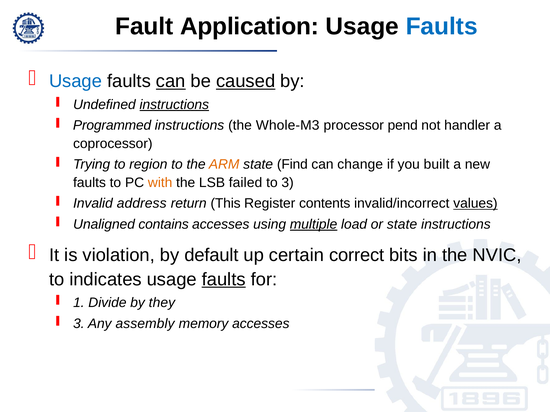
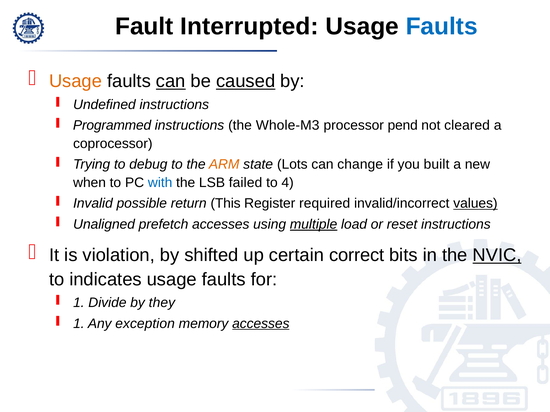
Application: Application -> Interrupted
Usage at (76, 81) colour: blue -> orange
instructions at (174, 105) underline: present -> none
handler: handler -> cleared
region: region -> debug
Find: Find -> Lots
faults at (90, 183): faults -> when
with colour: orange -> blue
to 3: 3 -> 4
address: address -> possible
contents: contents -> required
contains: contains -> prefetch
or state: state -> reset
default: default -> shifted
NVIC underline: none -> present
faults at (224, 280) underline: present -> none
3 at (79, 324): 3 -> 1
assembly: assembly -> exception
accesses at (261, 324) underline: none -> present
